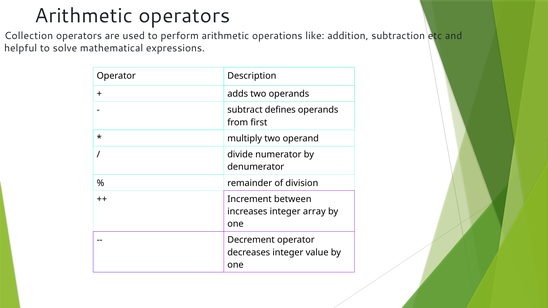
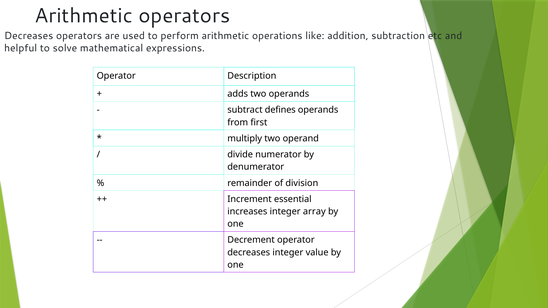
Collection at (29, 36): Collection -> Decreases
between: between -> essential
